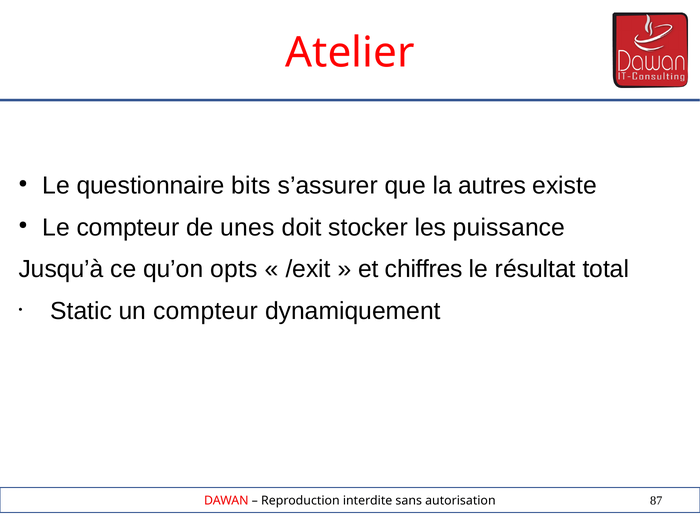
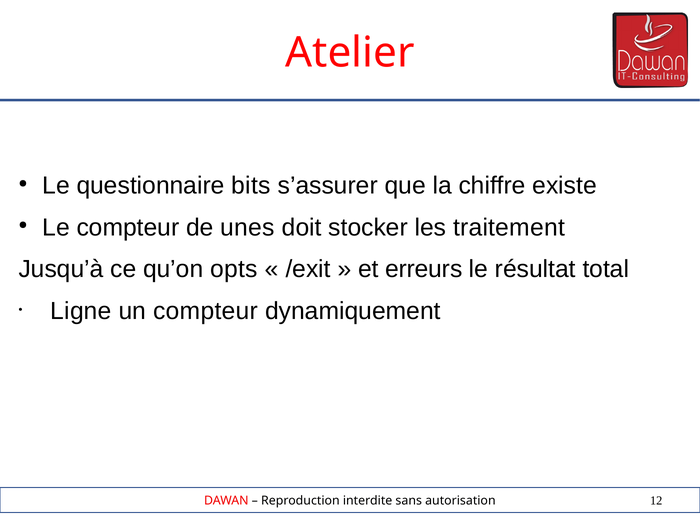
autres: autres -> chiffre
puissance: puissance -> traitement
chiffres: chiffres -> erreurs
Static: Static -> Ligne
87: 87 -> 12
